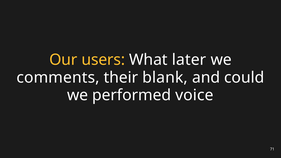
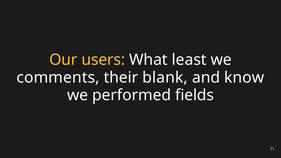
later: later -> least
could: could -> know
voice: voice -> fields
